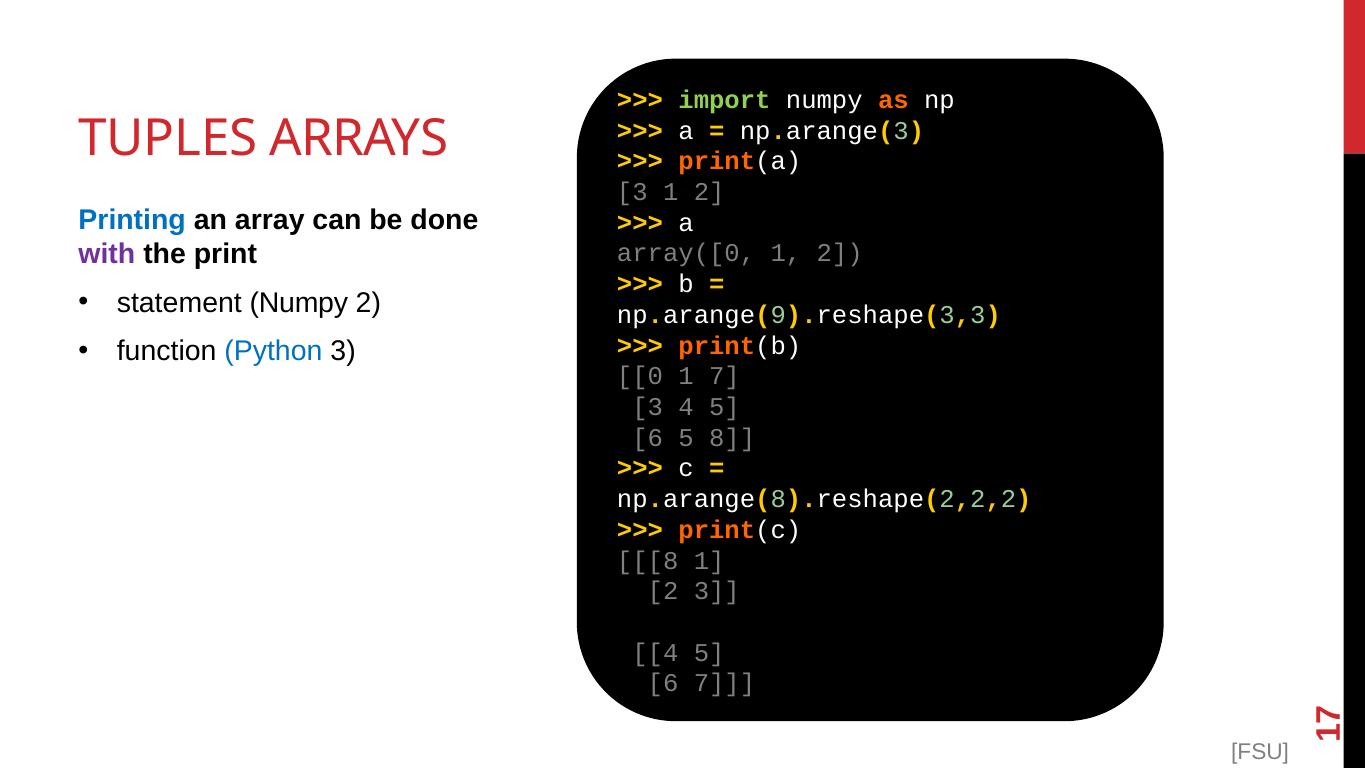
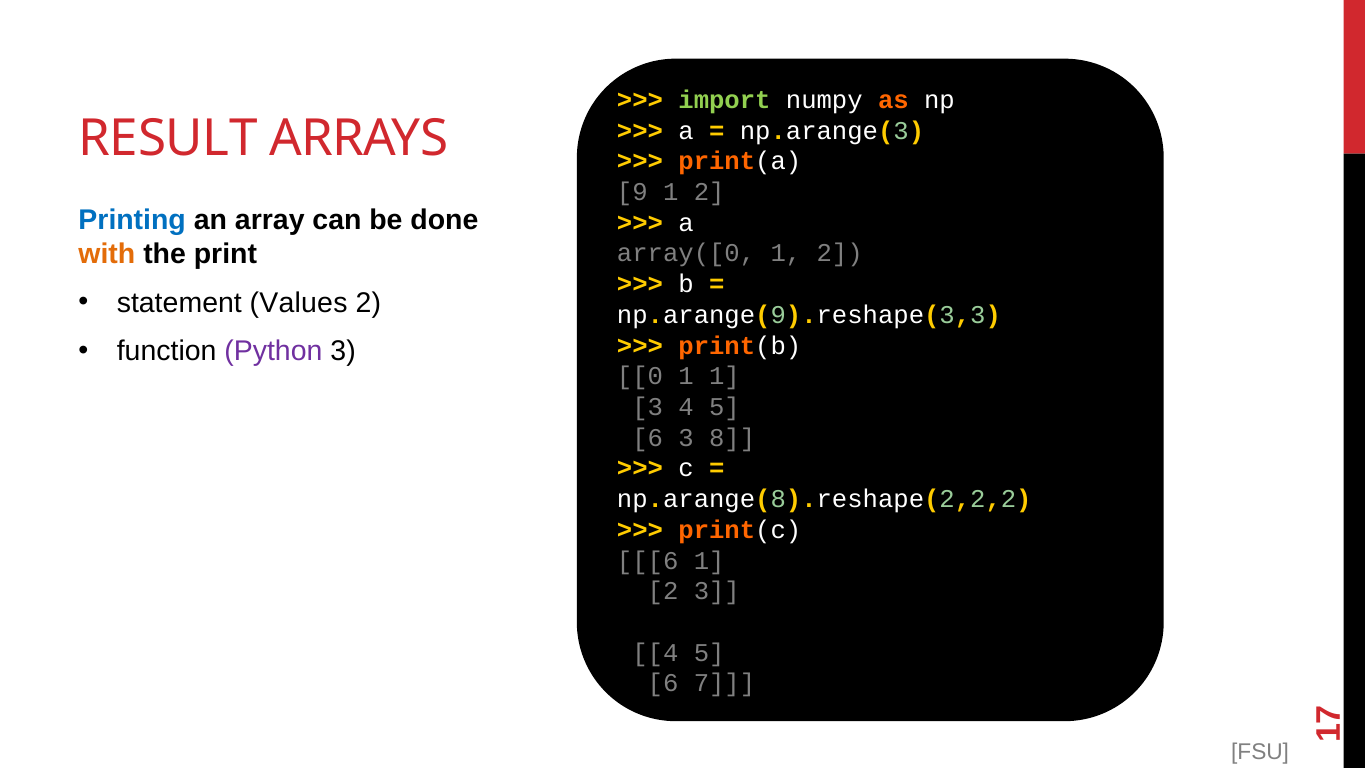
TUPLES: TUPLES -> RESULT
3 at (632, 192): 3 -> 9
with colour: purple -> orange
statement Numpy: Numpy -> Values
Python colour: blue -> purple
0 1 7: 7 -> 1
6 5: 5 -> 3
8 at (648, 560): 8 -> 6
